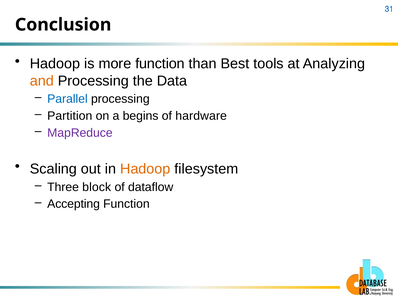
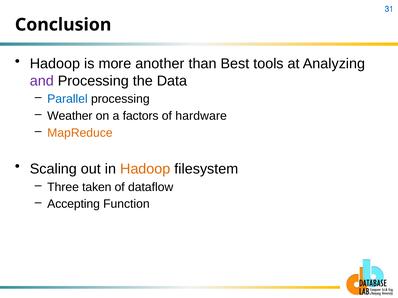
more function: function -> another
and colour: orange -> purple
Partition: Partition -> Weather
begins: begins -> factors
MapReduce colour: purple -> orange
block: block -> taken
